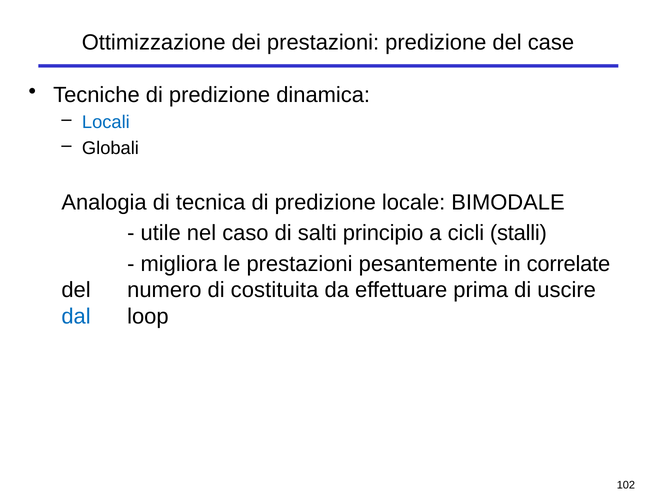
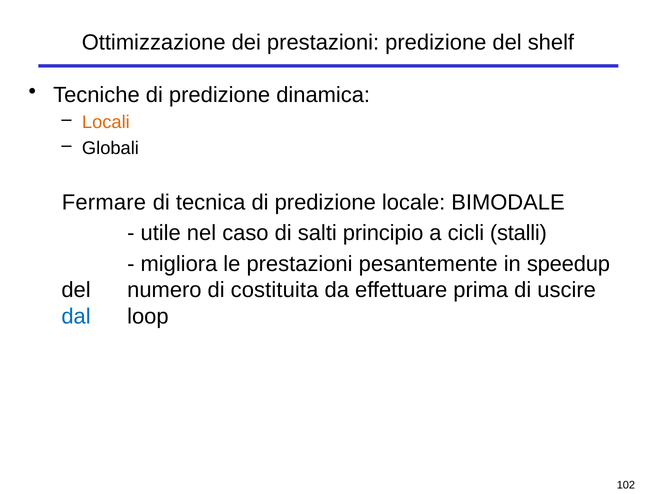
case: case -> shelf
Locali colour: blue -> orange
Analogia: Analogia -> Fermare
correlate: correlate -> speedup
